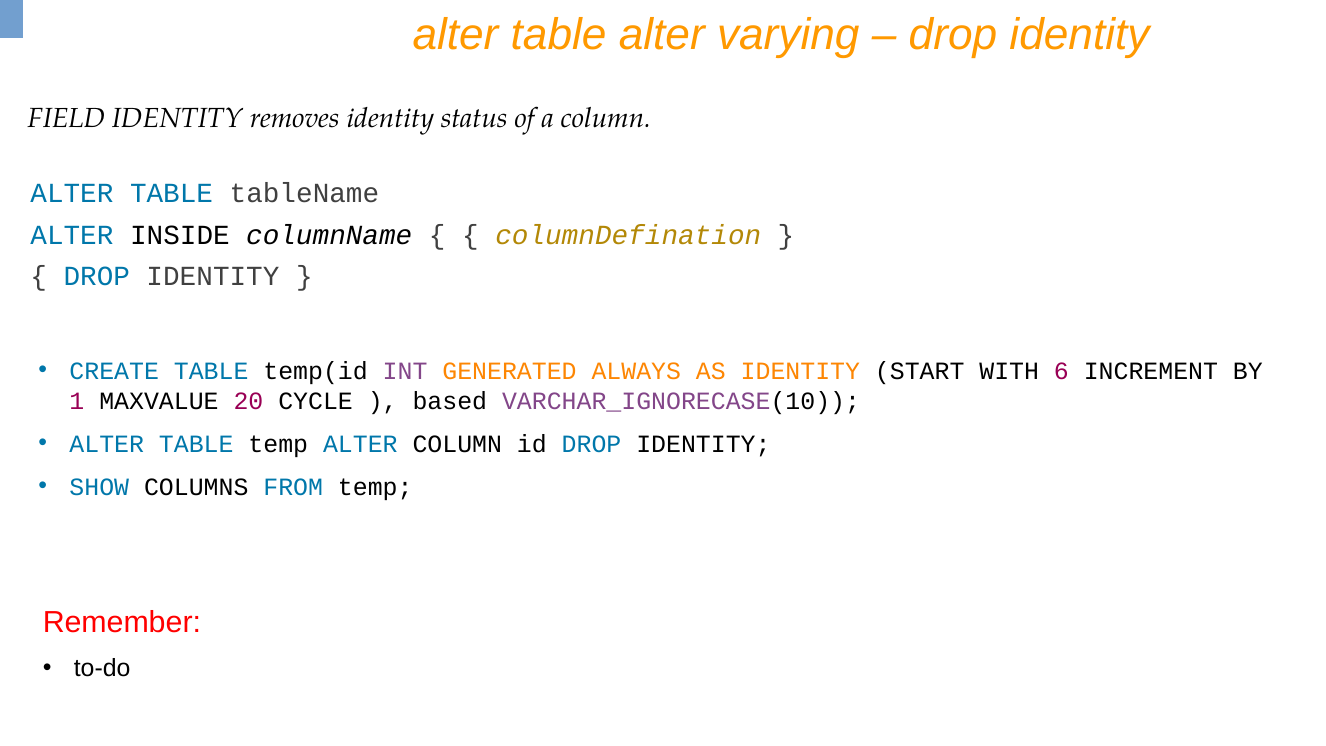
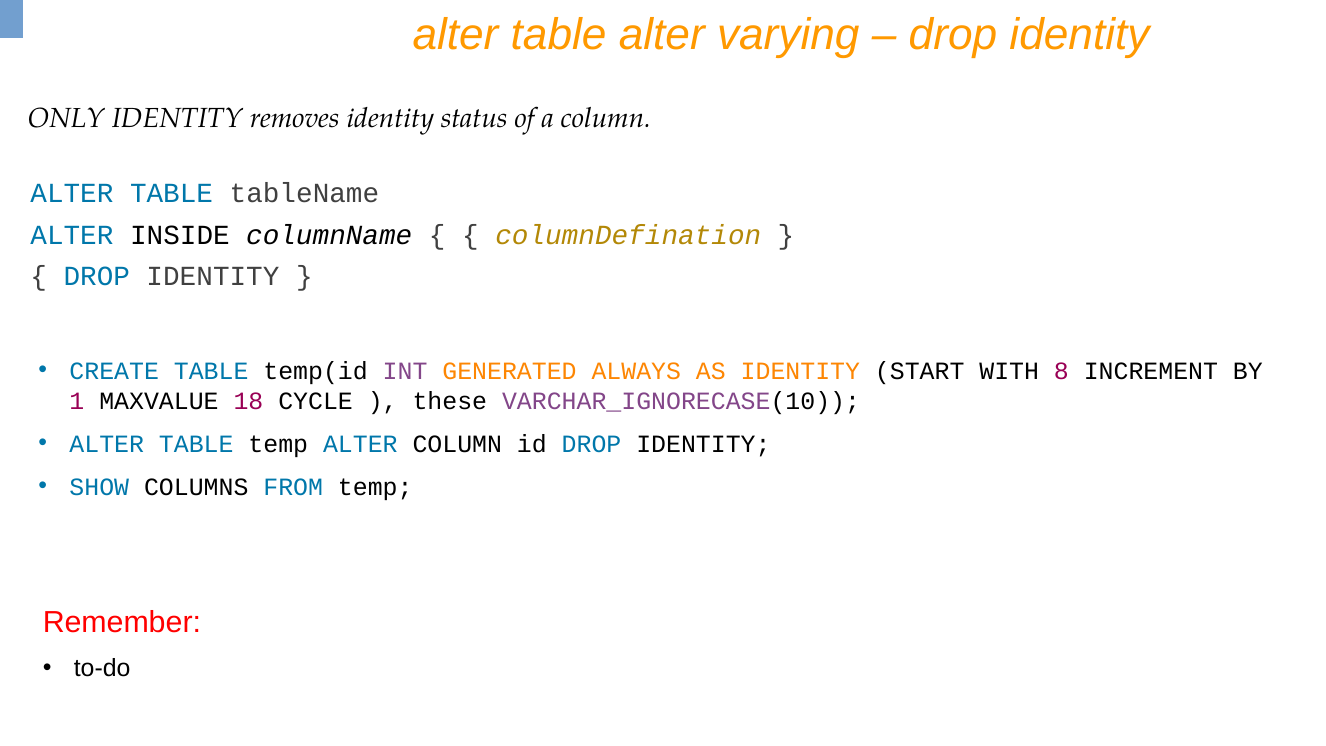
FIELD: FIELD -> ONLY
6: 6 -> 8
20: 20 -> 18
based: based -> these
